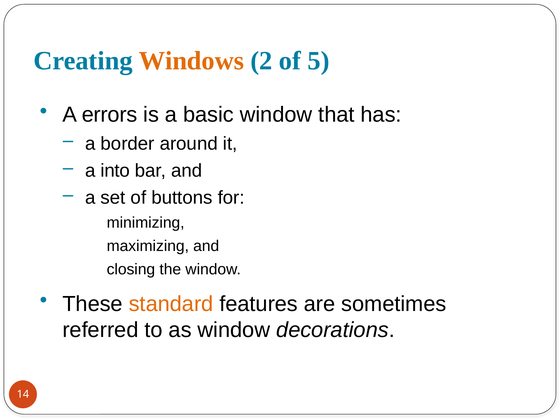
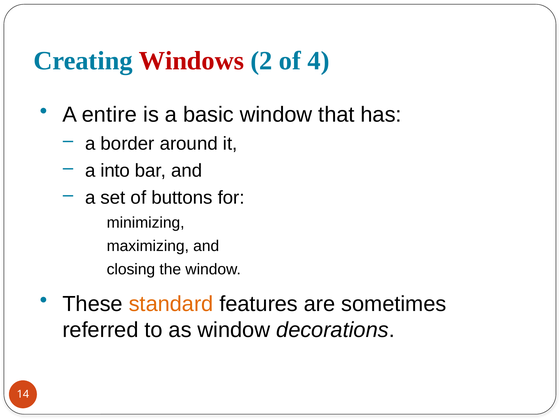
Windows colour: orange -> red
5: 5 -> 4
errors: errors -> entire
